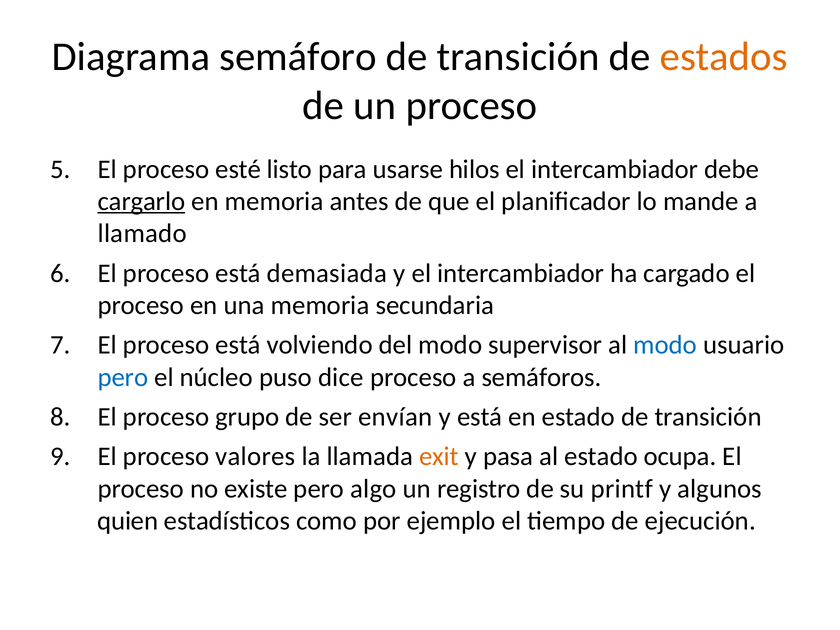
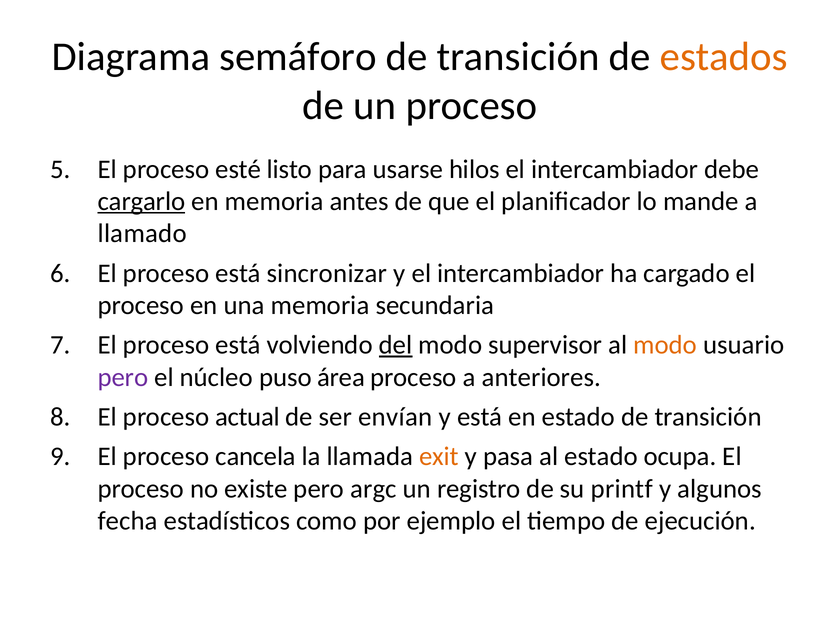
demasiada: demasiada -> sincronizar
del underline: none -> present
modo at (665, 345) colour: blue -> orange
pero at (123, 377) colour: blue -> purple
dice: dice -> área
semáforos: semáforos -> anteriores
grupo: grupo -> actual
valores: valores -> cancela
algo: algo -> argc
quien: quien -> fecha
